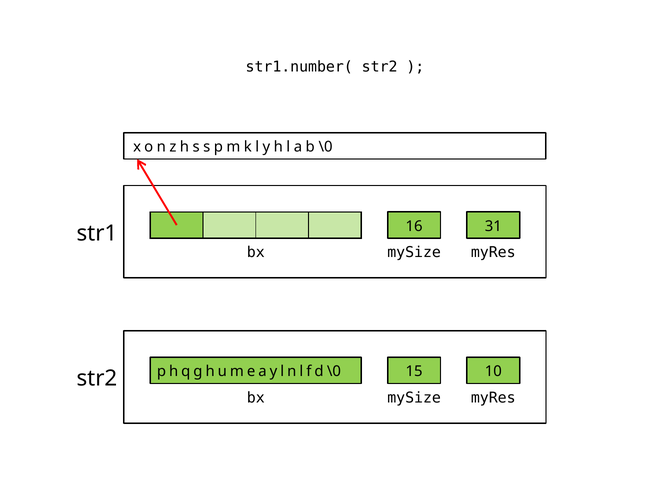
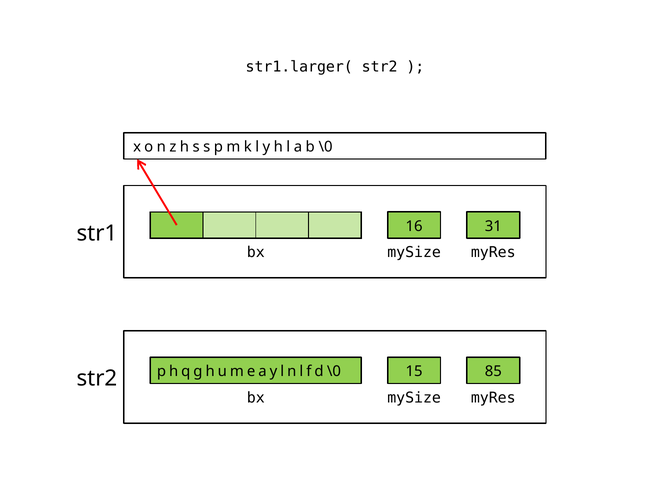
str1.number(: str1.number( -> str1.larger(
10: 10 -> 85
